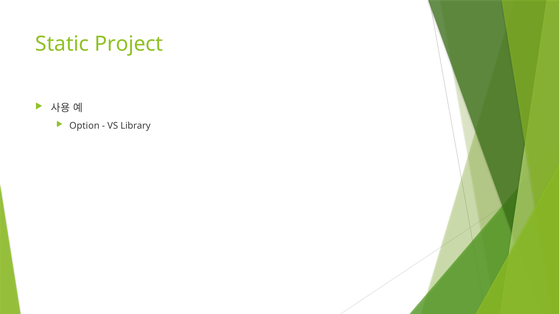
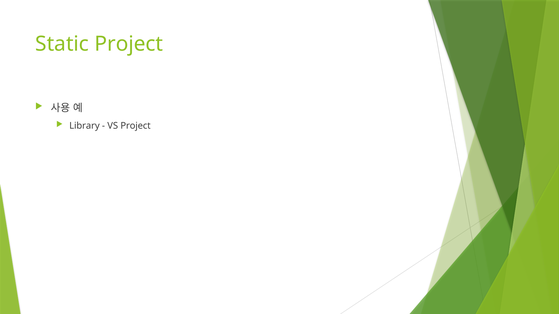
Option: Option -> Library
VS Library: Library -> Project
